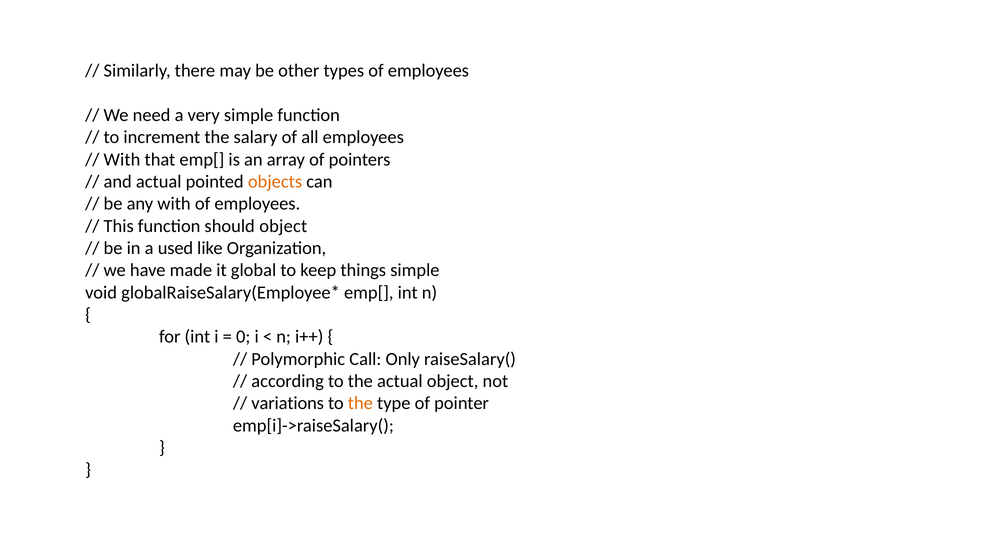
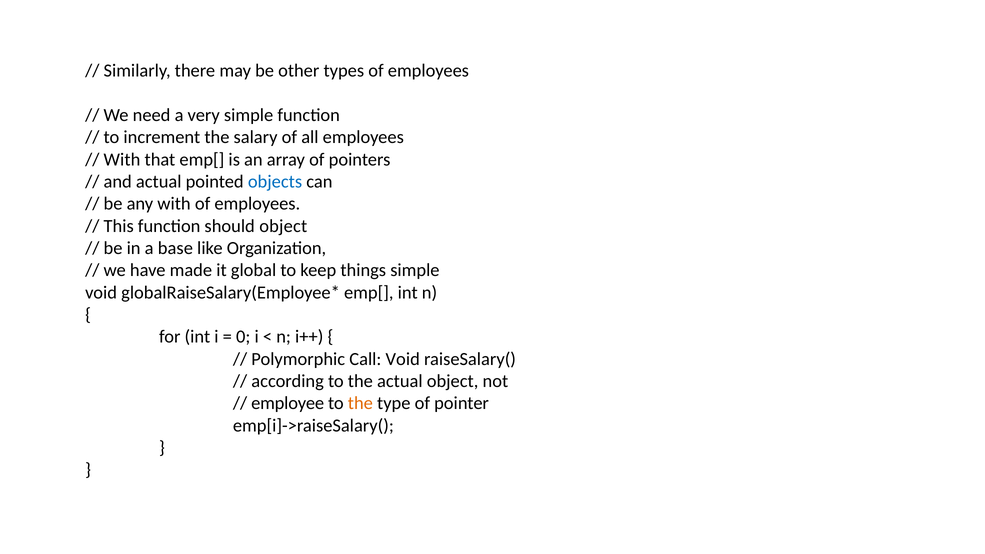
objects colour: orange -> blue
used: used -> base
Call Only: Only -> Void
variations: variations -> employee
